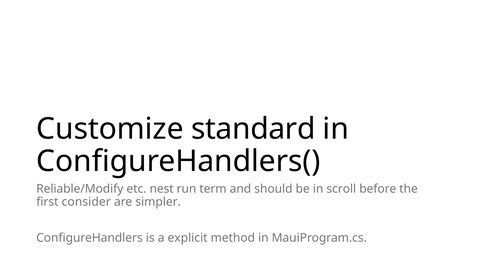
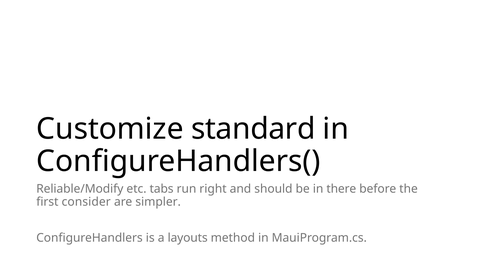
nest: nest -> tabs
term: term -> right
scroll: scroll -> there
explicit: explicit -> layouts
